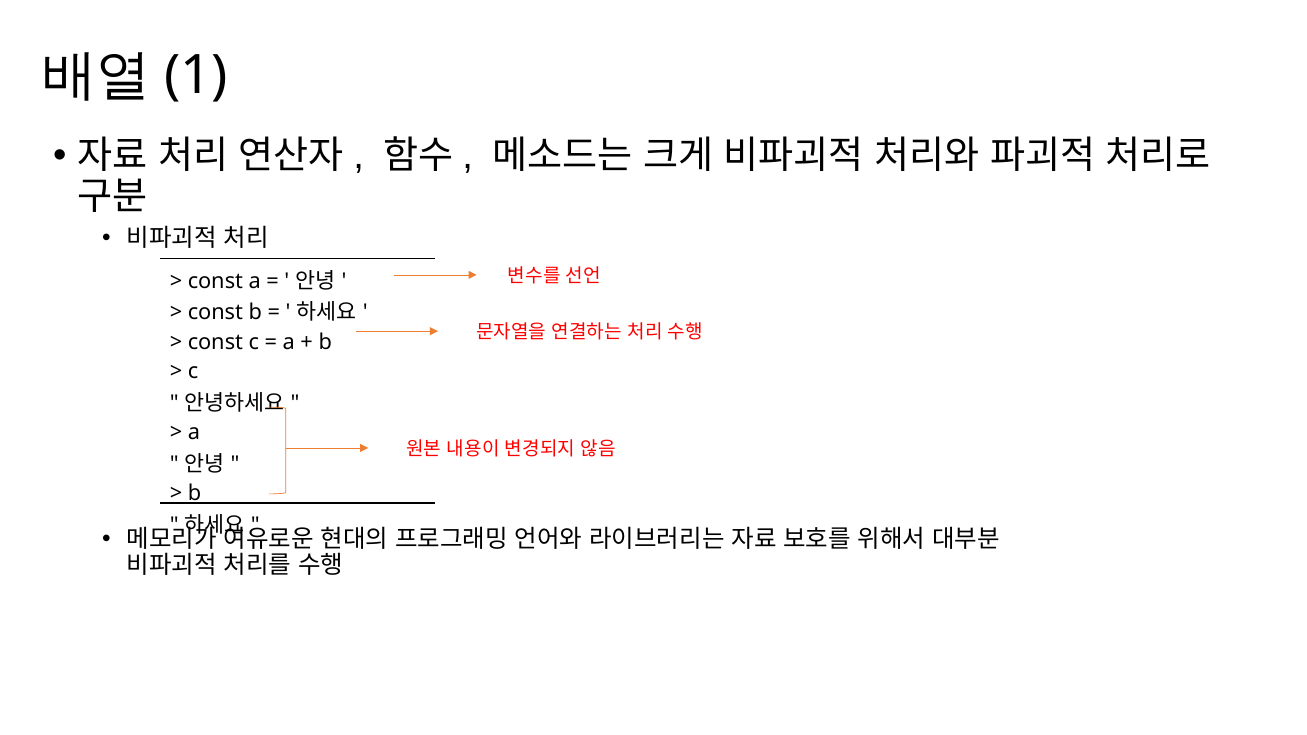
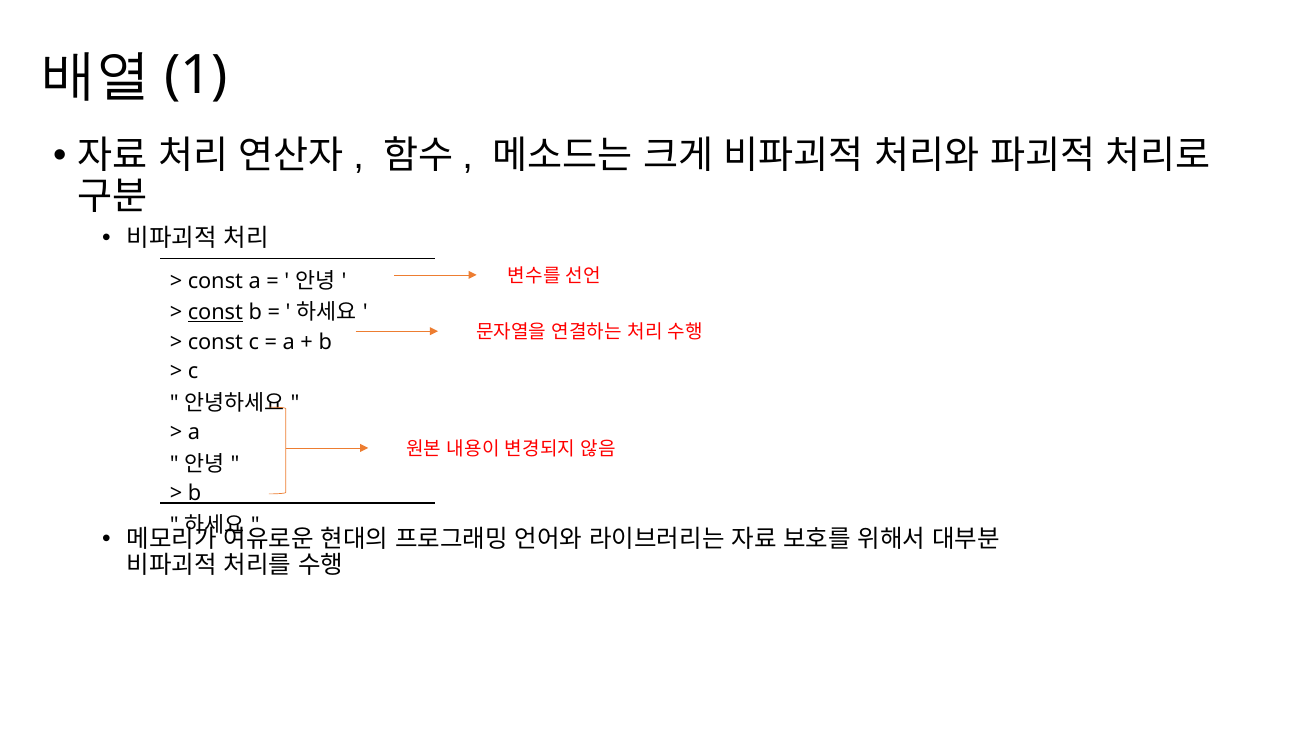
const at (215, 313) underline: none -> present
